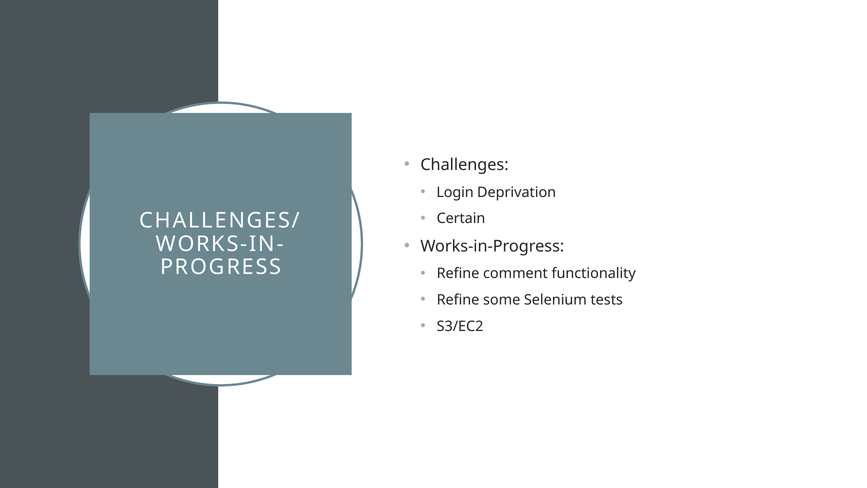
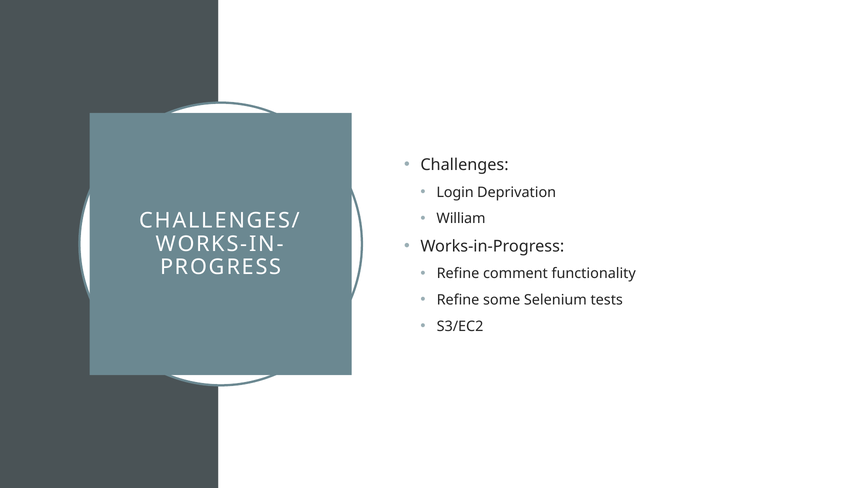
Certain: Certain -> William
